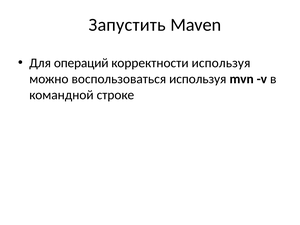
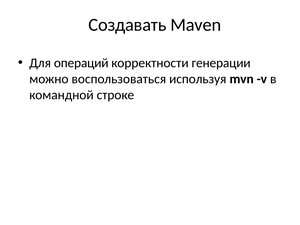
Запустить: Запустить -> Создавать
корректности используя: используя -> генерации
